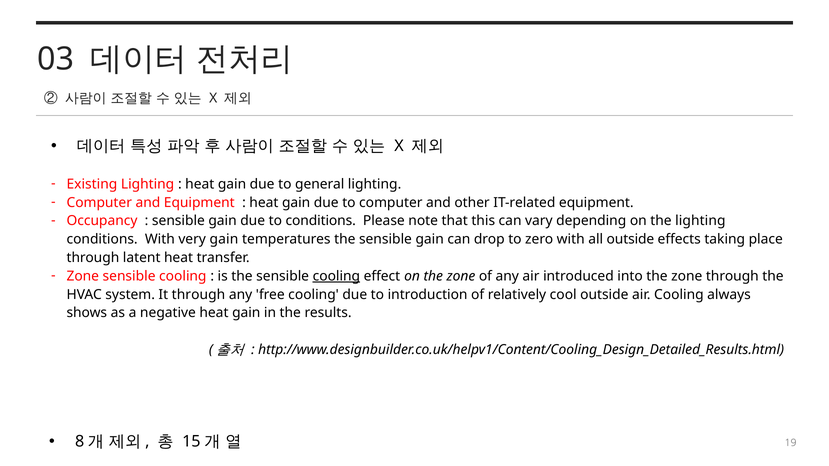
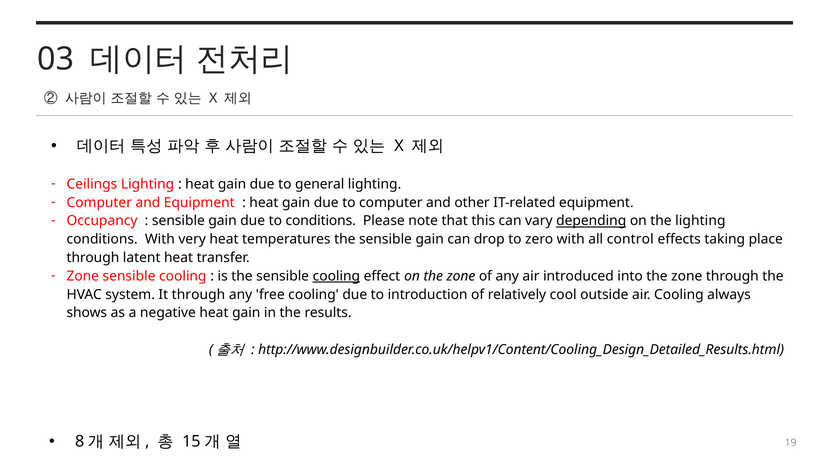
Existing: Existing -> Ceilings
depending underline: none -> present
very gain: gain -> heat
all outside: outside -> control
